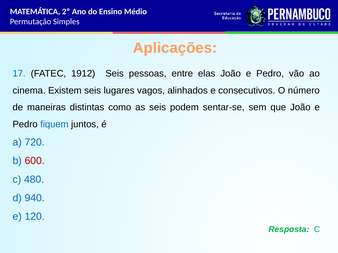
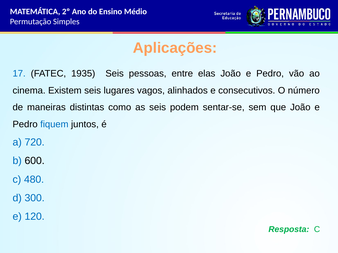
1912: 1912 -> 1935
600 colour: red -> black
940: 940 -> 300
